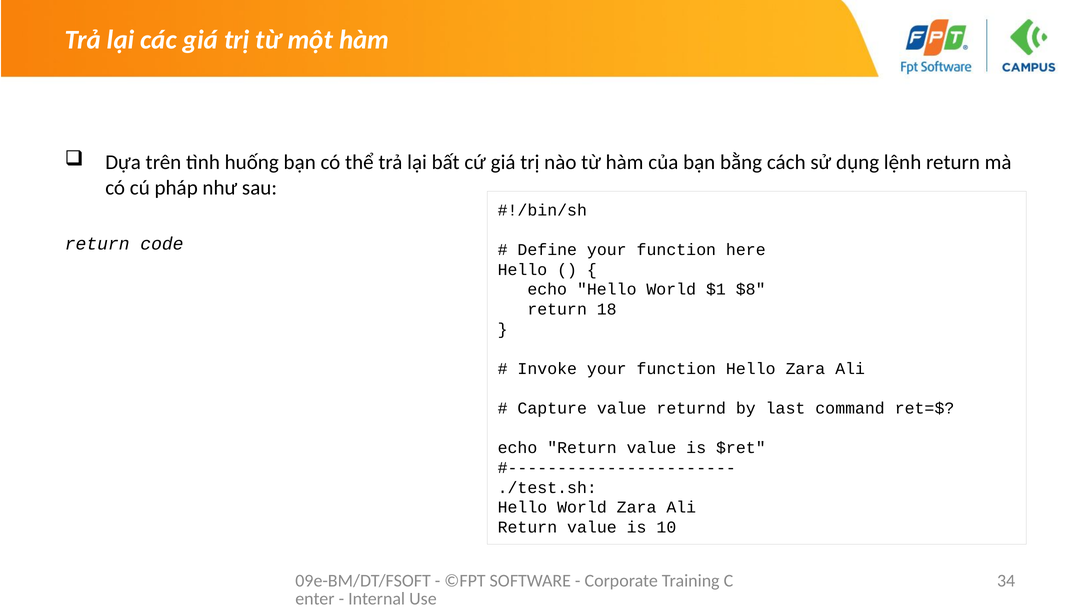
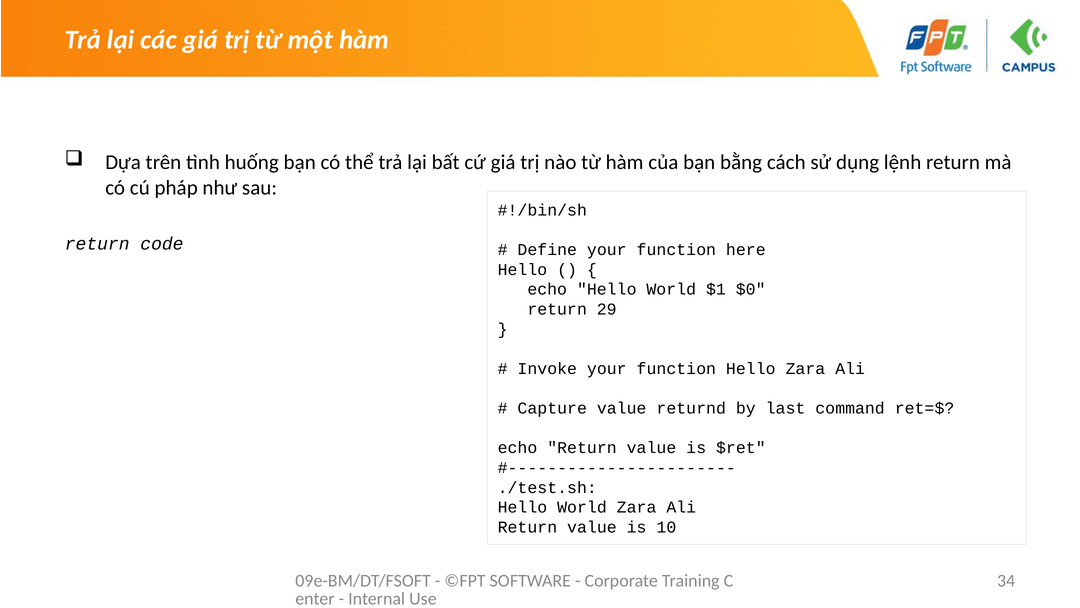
$8: $8 -> $0
18: 18 -> 29
